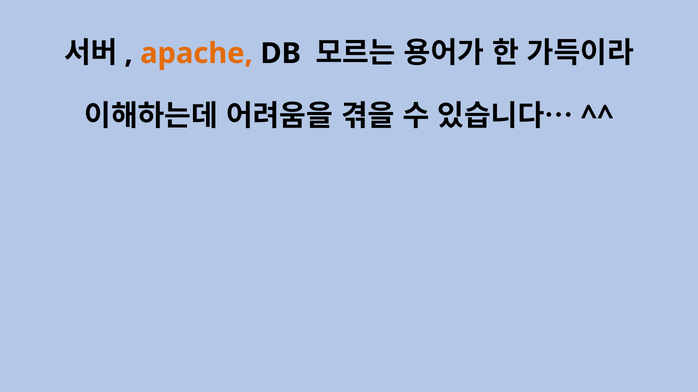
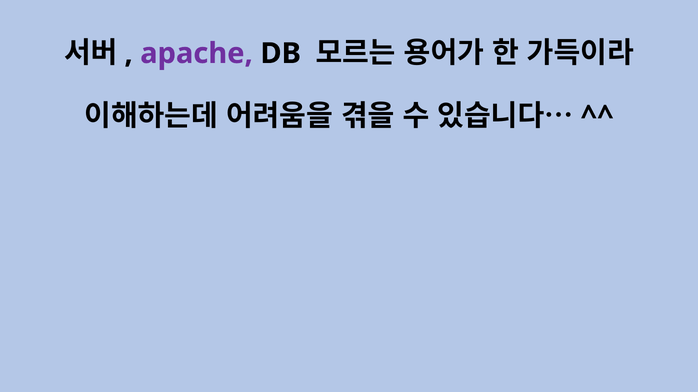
apache colour: orange -> purple
